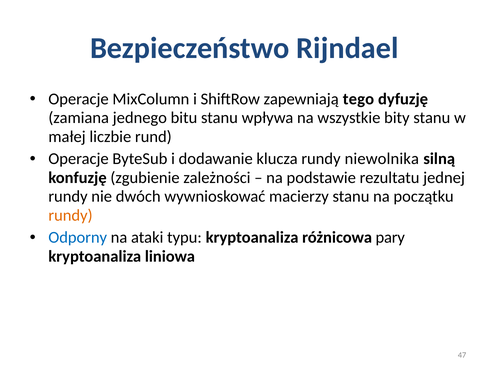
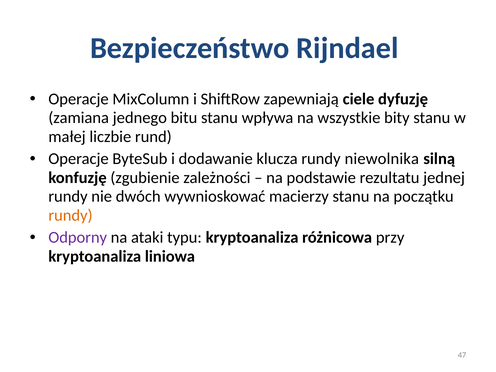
tego: tego -> ciele
Odporny colour: blue -> purple
pary: pary -> przy
